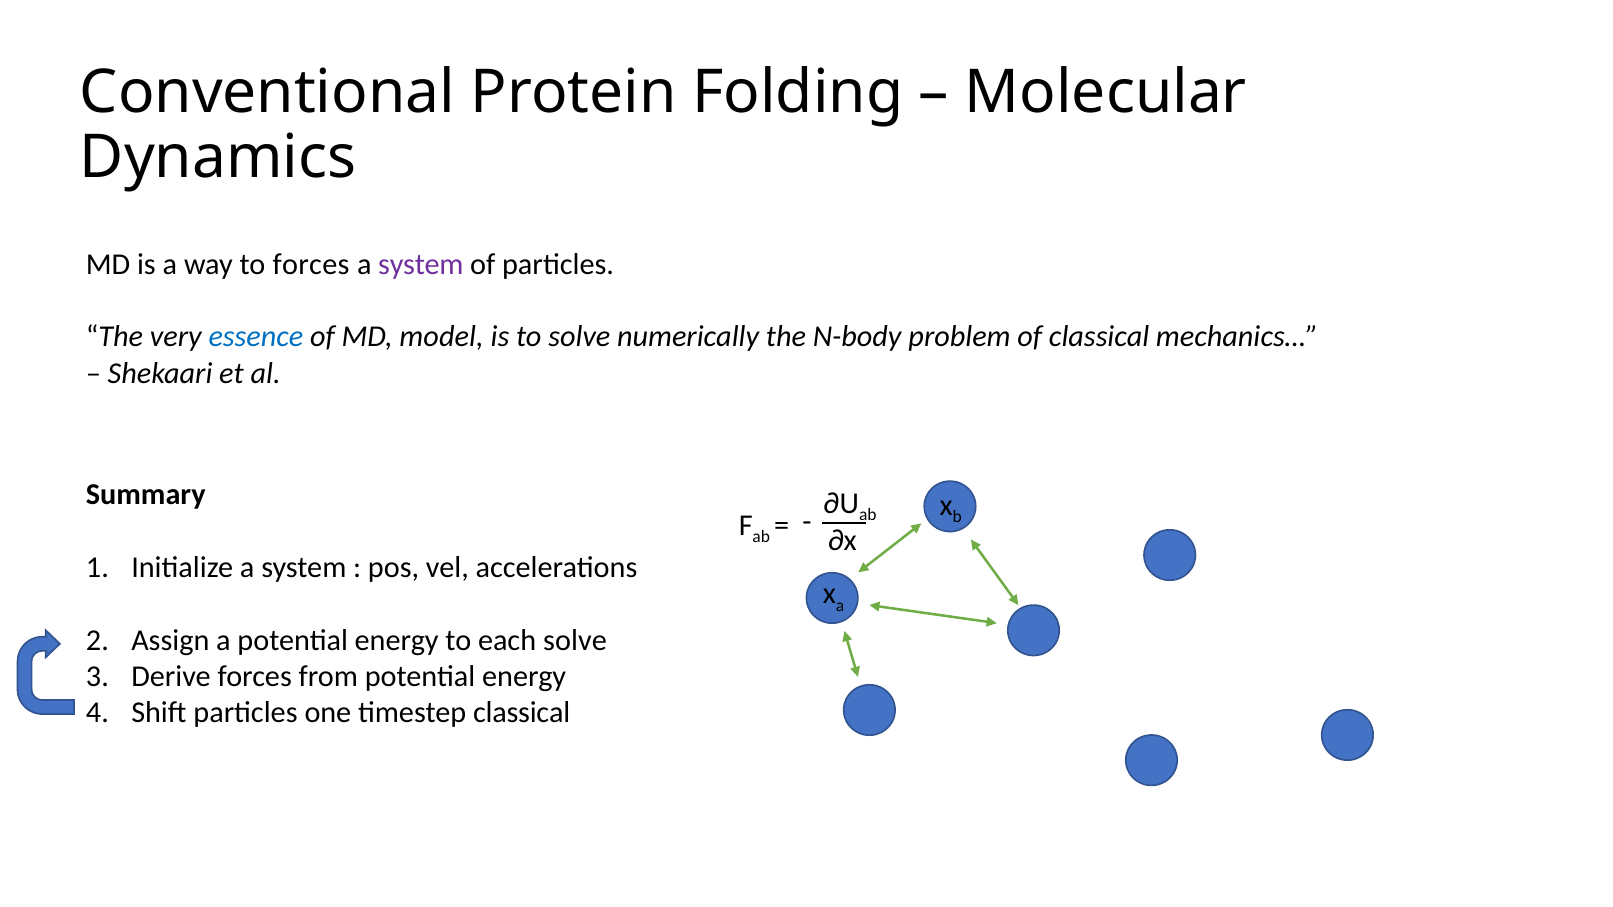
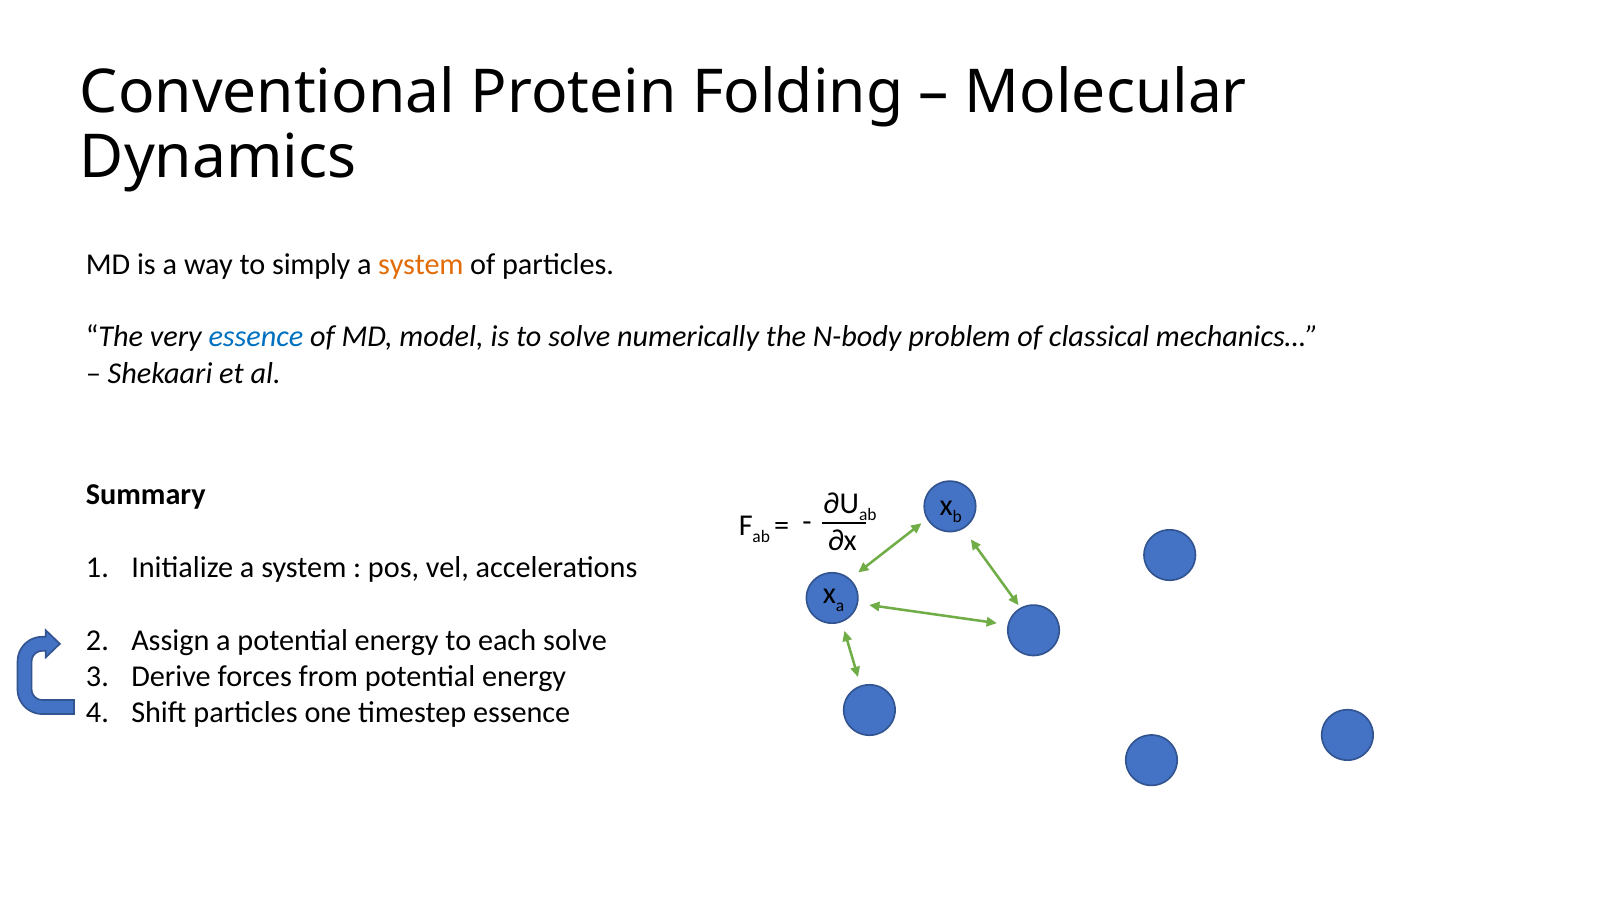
to forces: forces -> simply
system at (421, 264) colour: purple -> orange
timestep classical: classical -> essence
